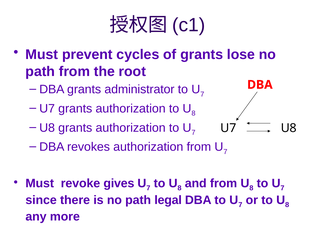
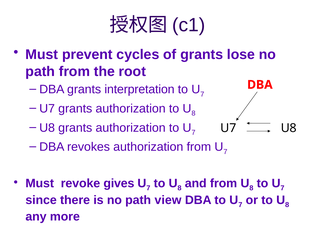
administrator: administrator -> interpretation
legal: legal -> view
